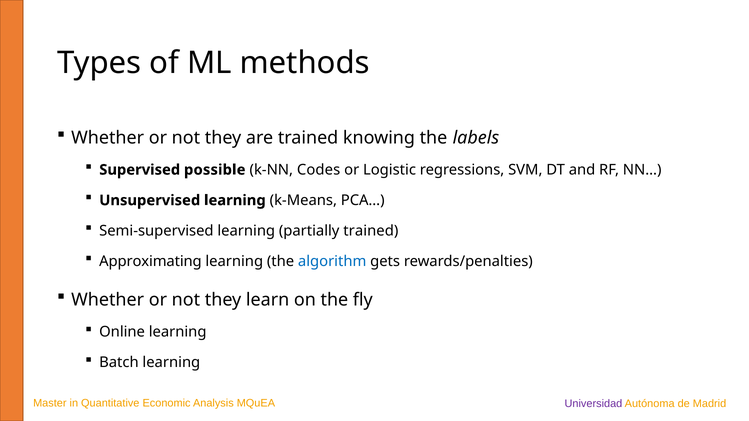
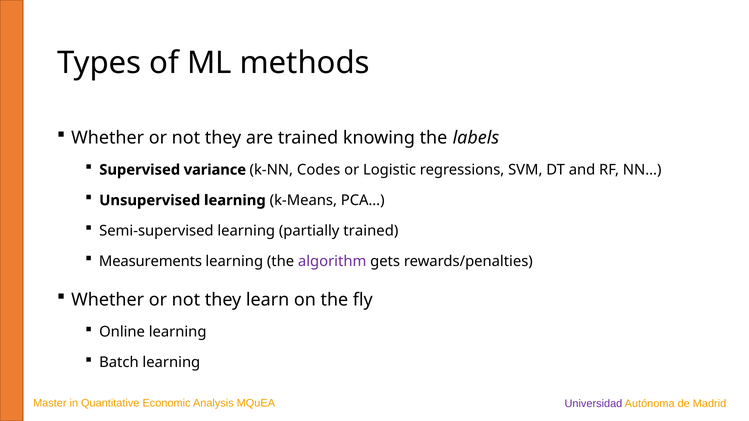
possible: possible -> variance
Approximating: Approximating -> Measurements
algorithm colour: blue -> purple
